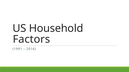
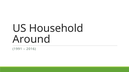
Factors: Factors -> Around
